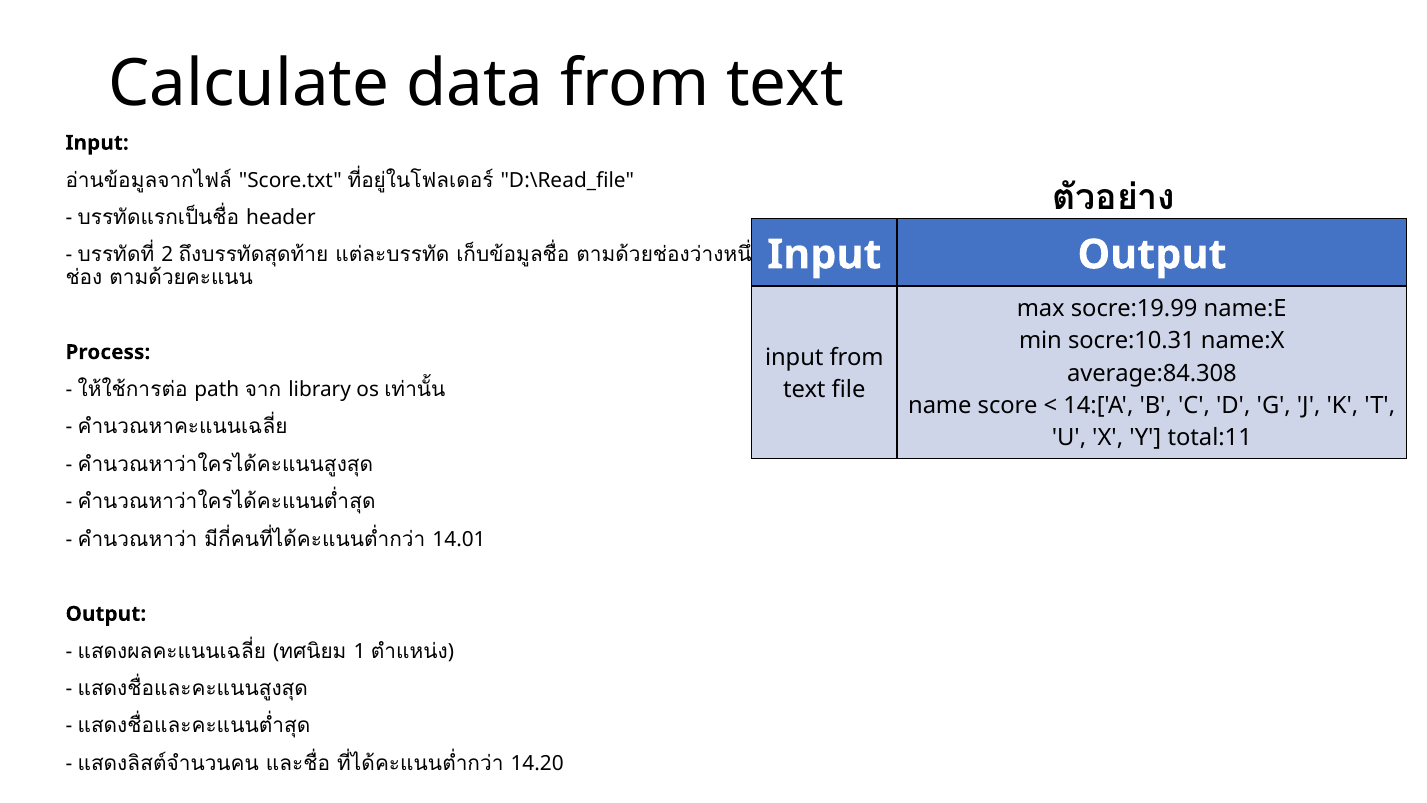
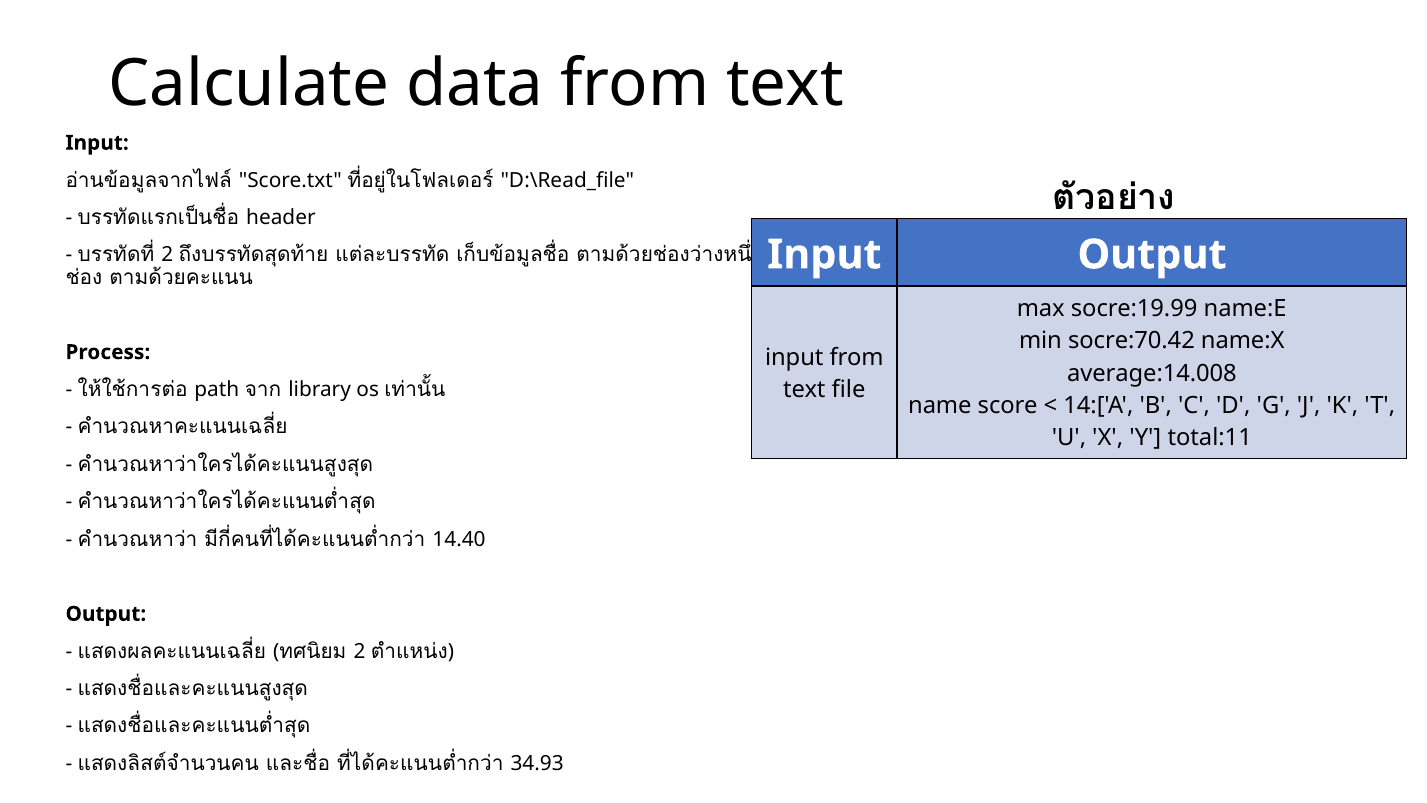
socre:10.31: socre:10.31 -> socre:70.42
average:84.308: average:84.308 -> average:14.008
14.01: 14.01 -> 14.40
1 at (360, 651): 1 -> 2
14.20: 14.20 -> 34.93
